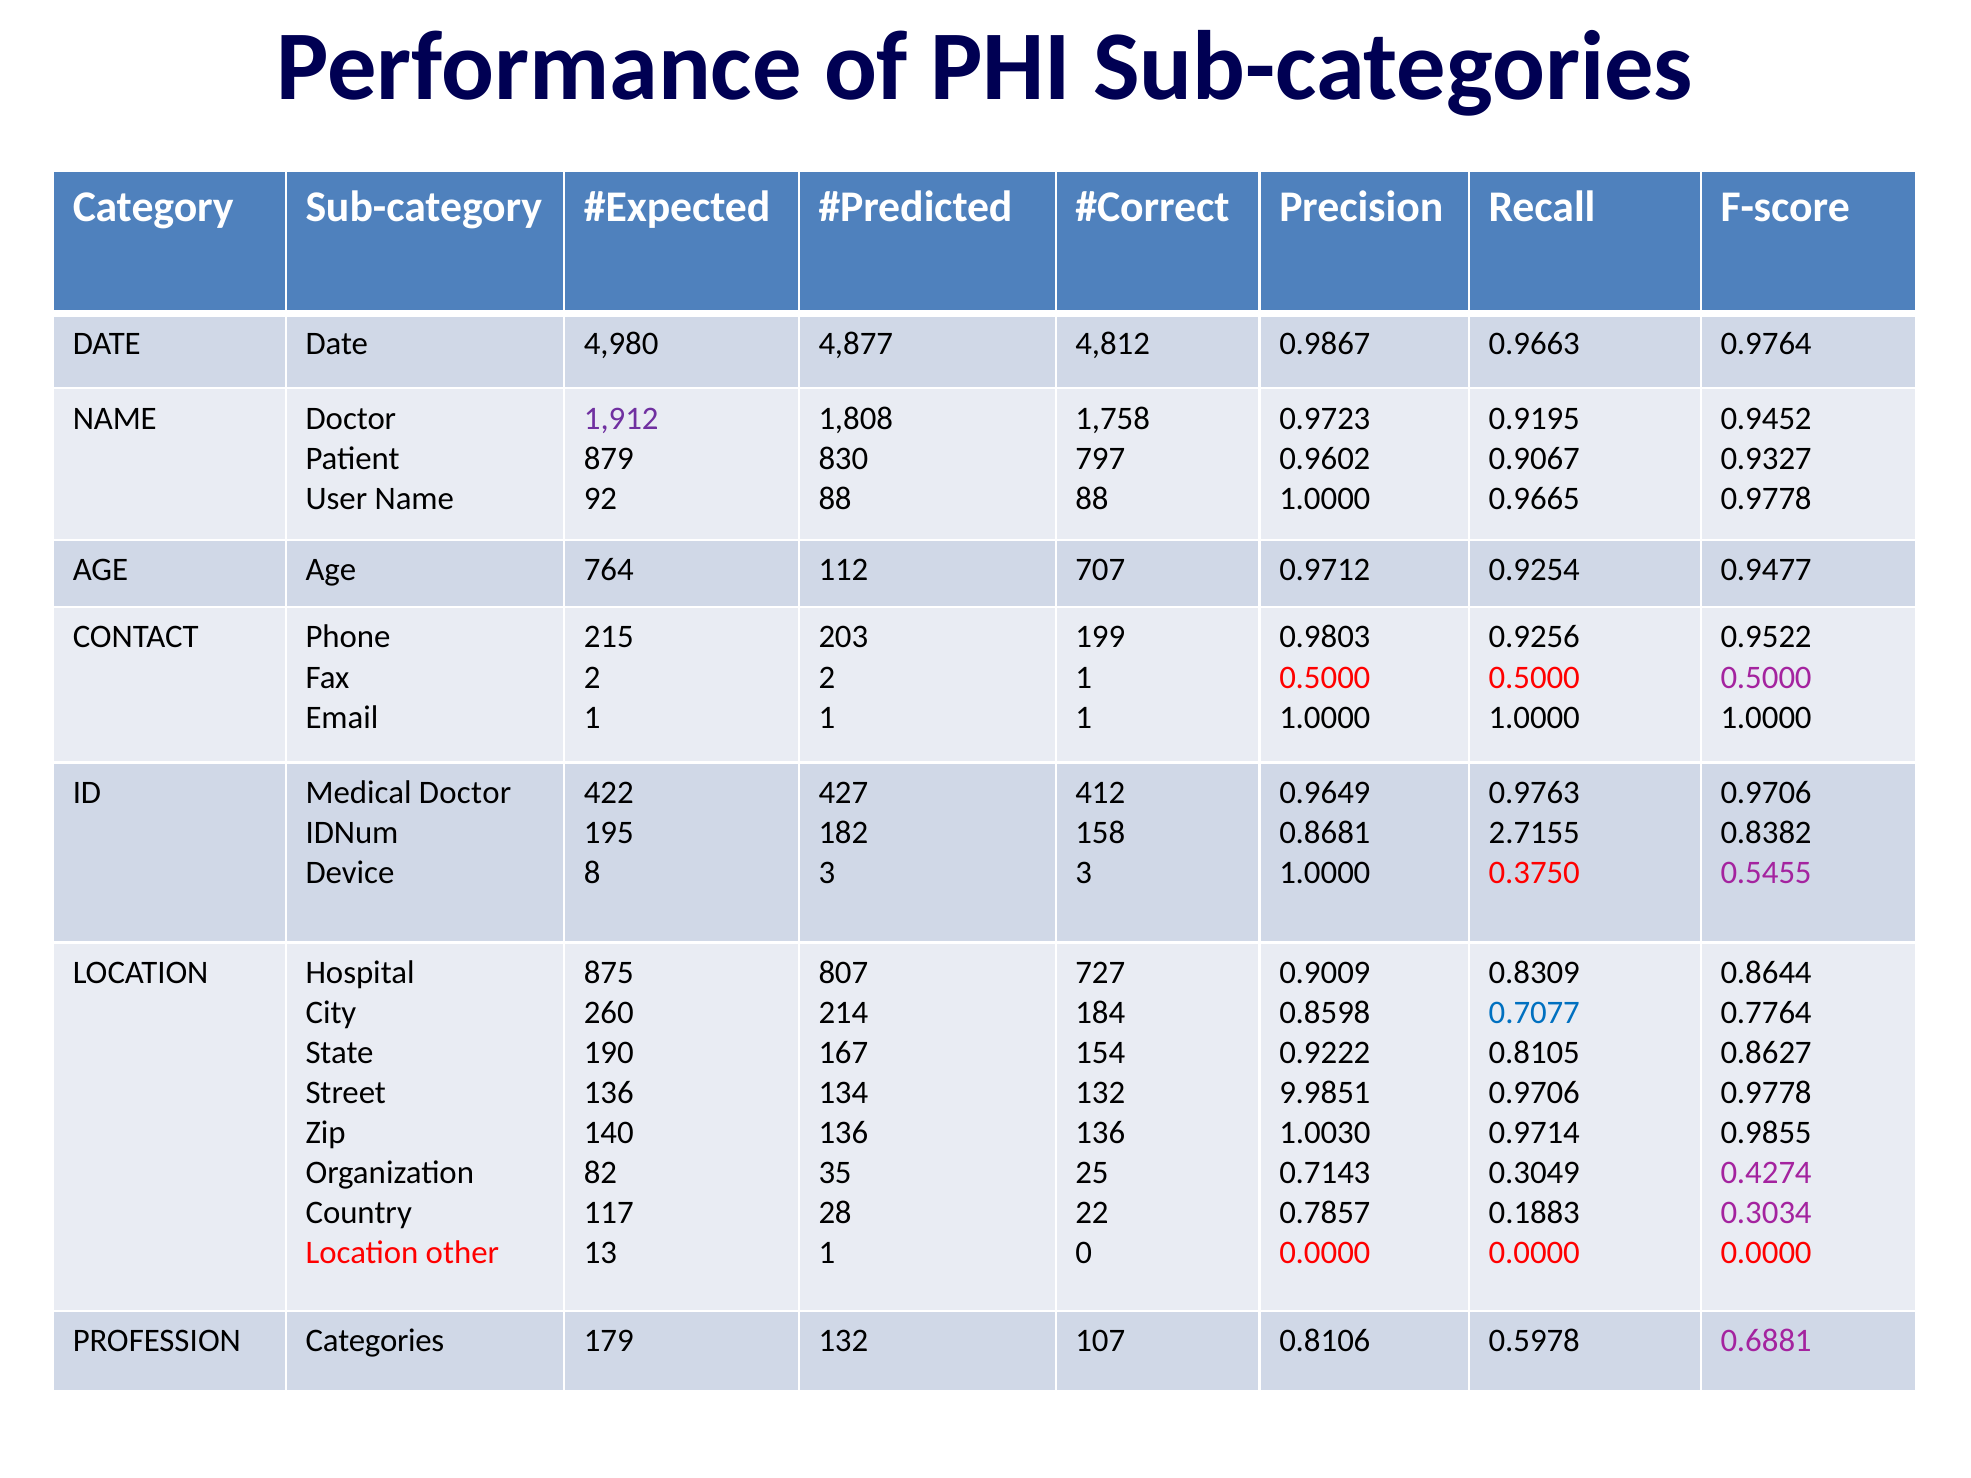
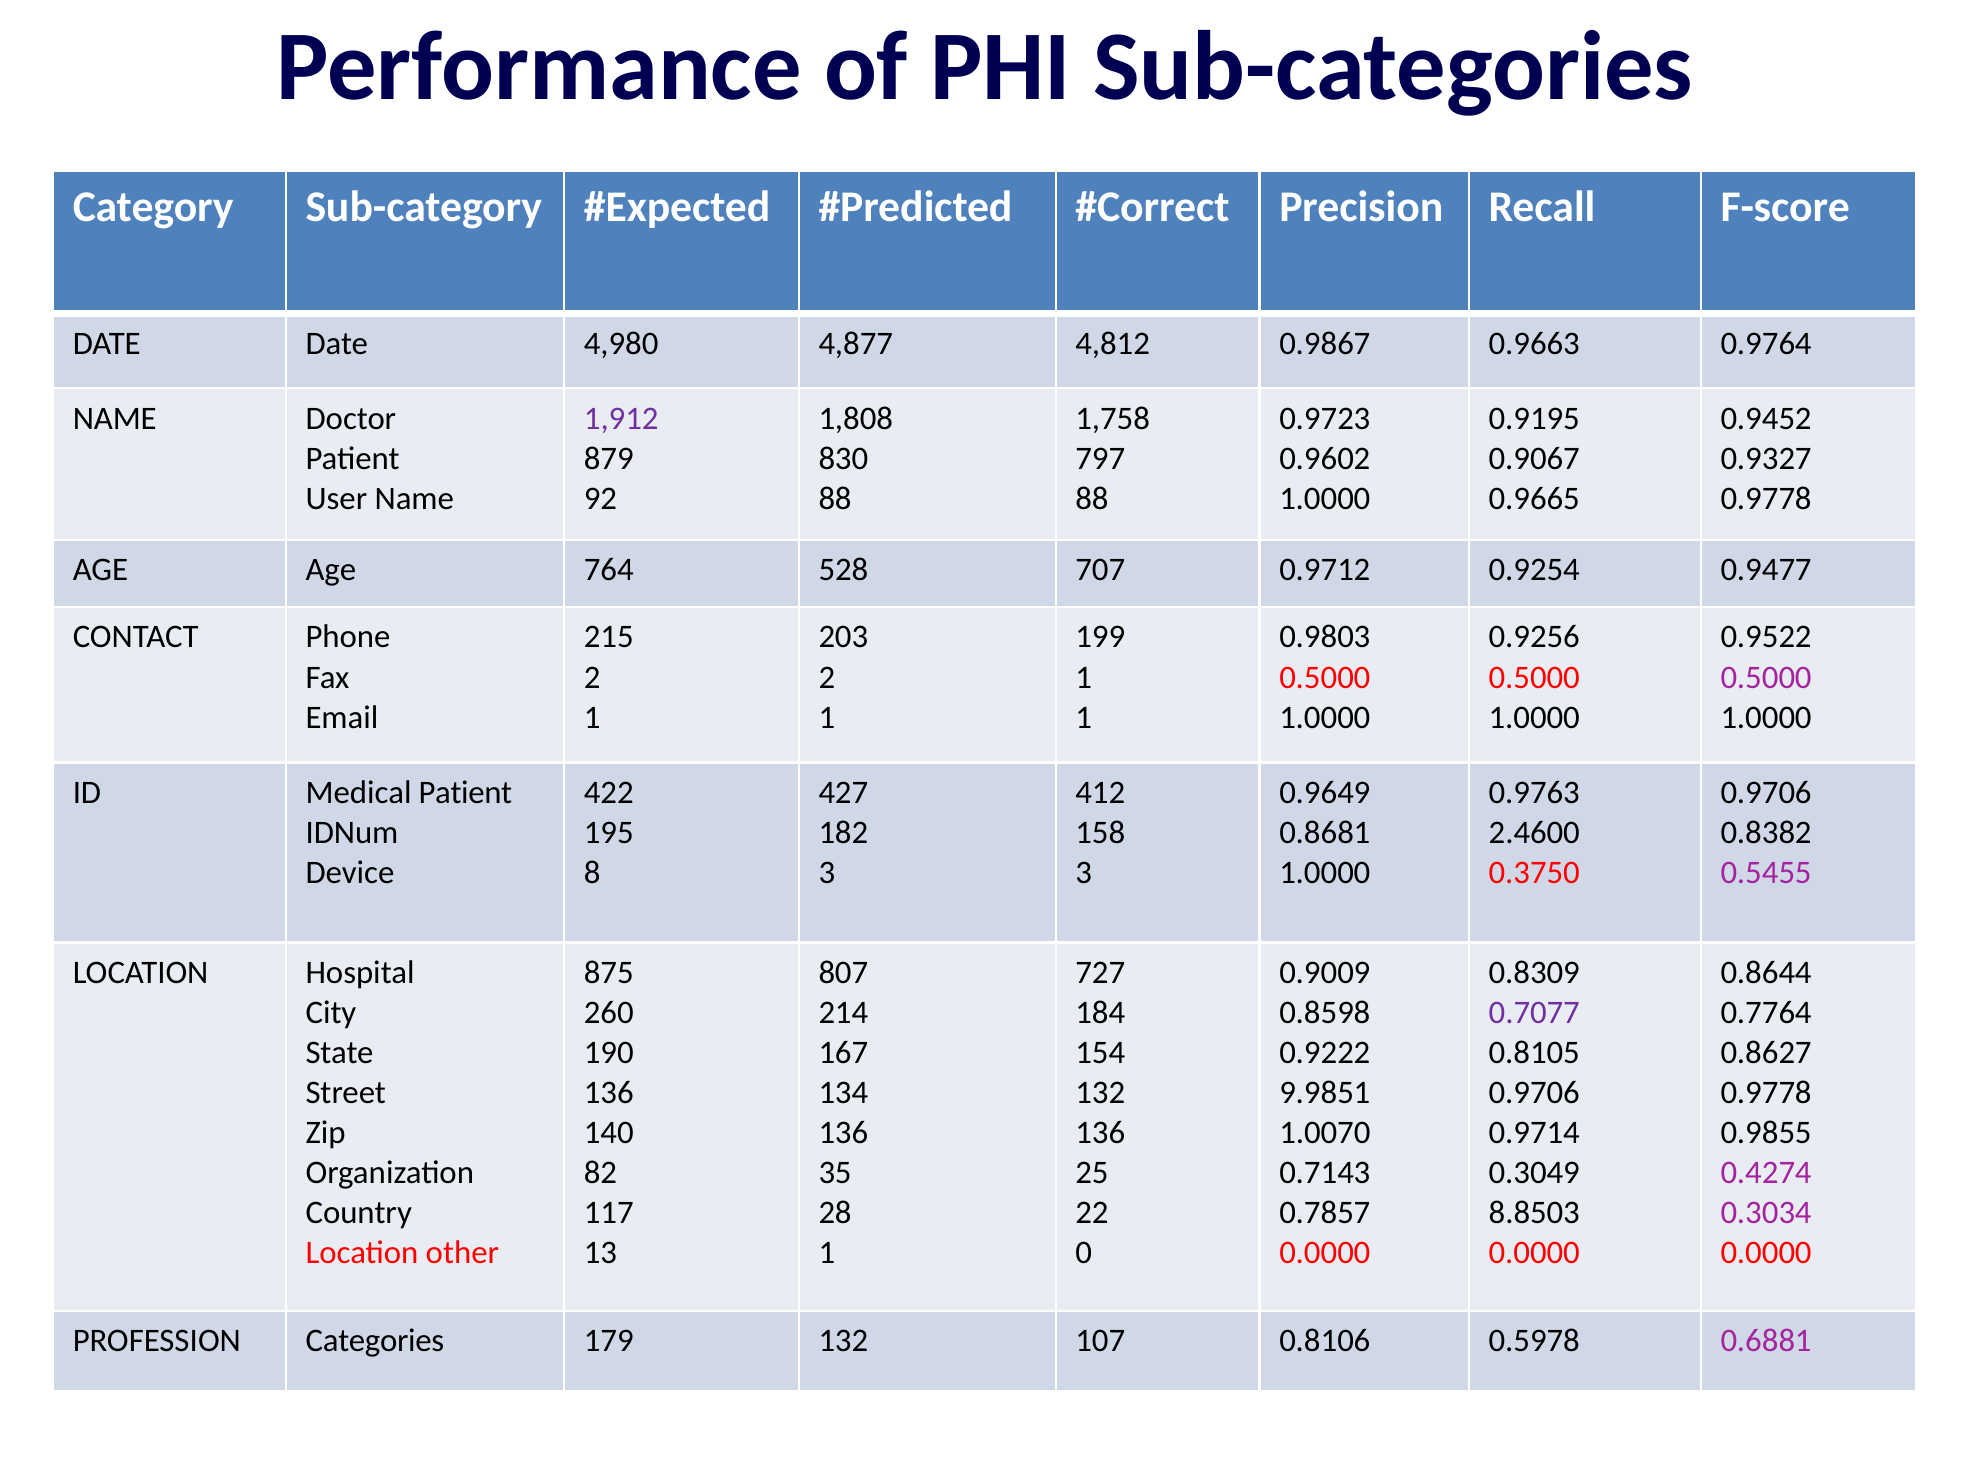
112: 112 -> 528
Medical Doctor: Doctor -> Patient
2.7155: 2.7155 -> 2.4600
0.7077 colour: blue -> purple
1.0030: 1.0030 -> 1.0070
0.1883: 0.1883 -> 8.8503
